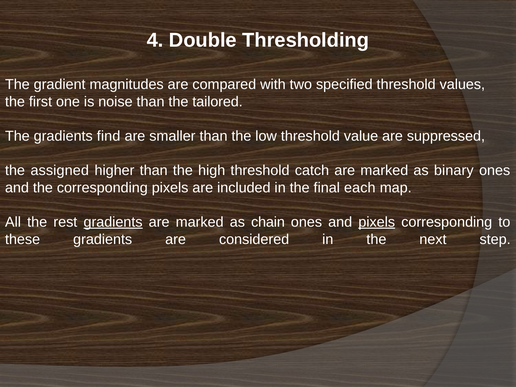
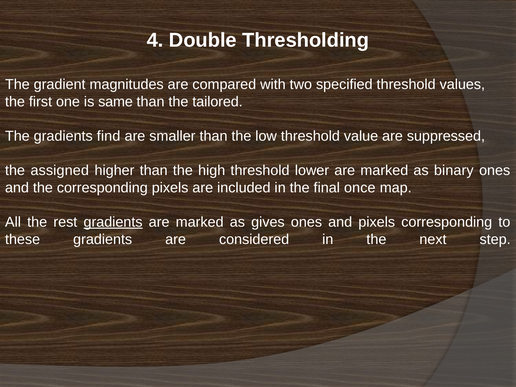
noise: noise -> same
catch: catch -> lower
each: each -> once
chain: chain -> gives
pixels at (377, 222) underline: present -> none
